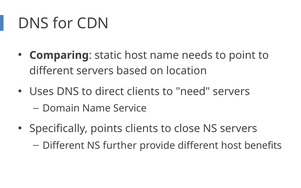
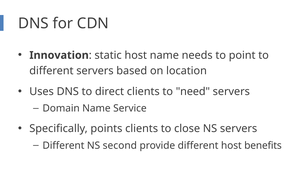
Comparing: Comparing -> Innovation
further: further -> second
